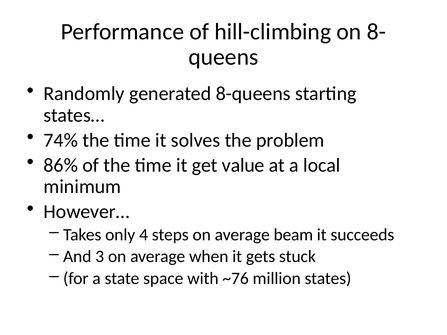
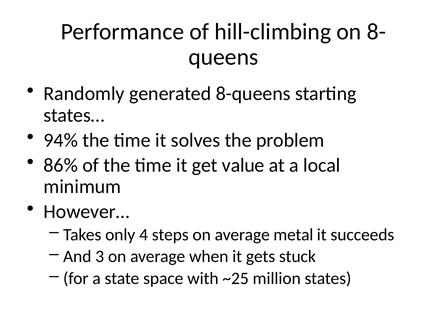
74%: 74% -> 94%
beam: beam -> metal
~76: ~76 -> ~25
